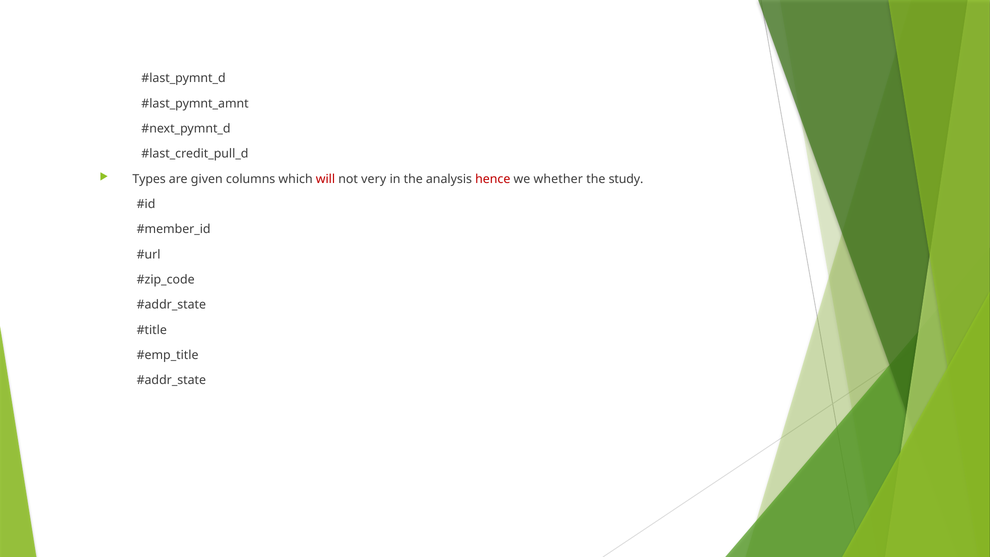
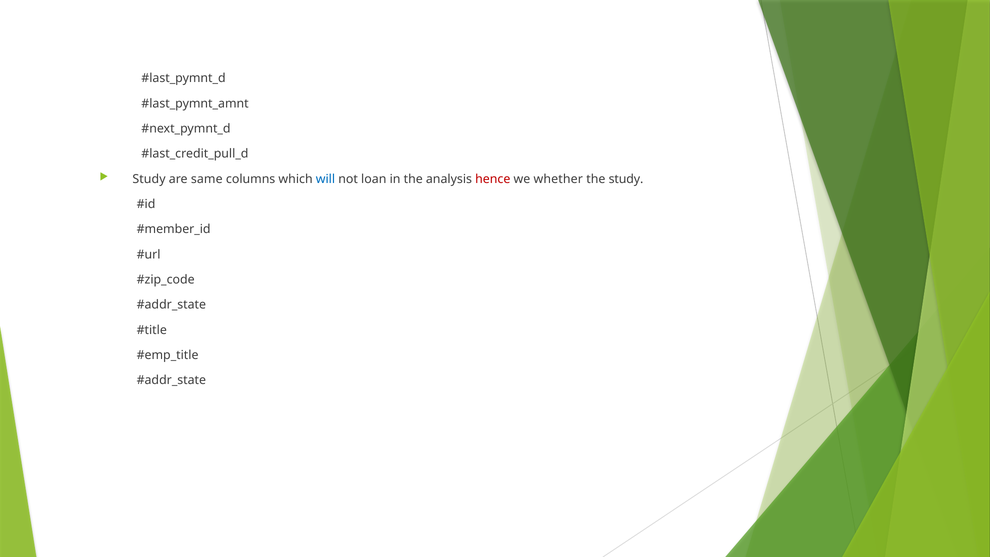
Types at (149, 179): Types -> Study
given: given -> same
will colour: red -> blue
very: very -> loan
